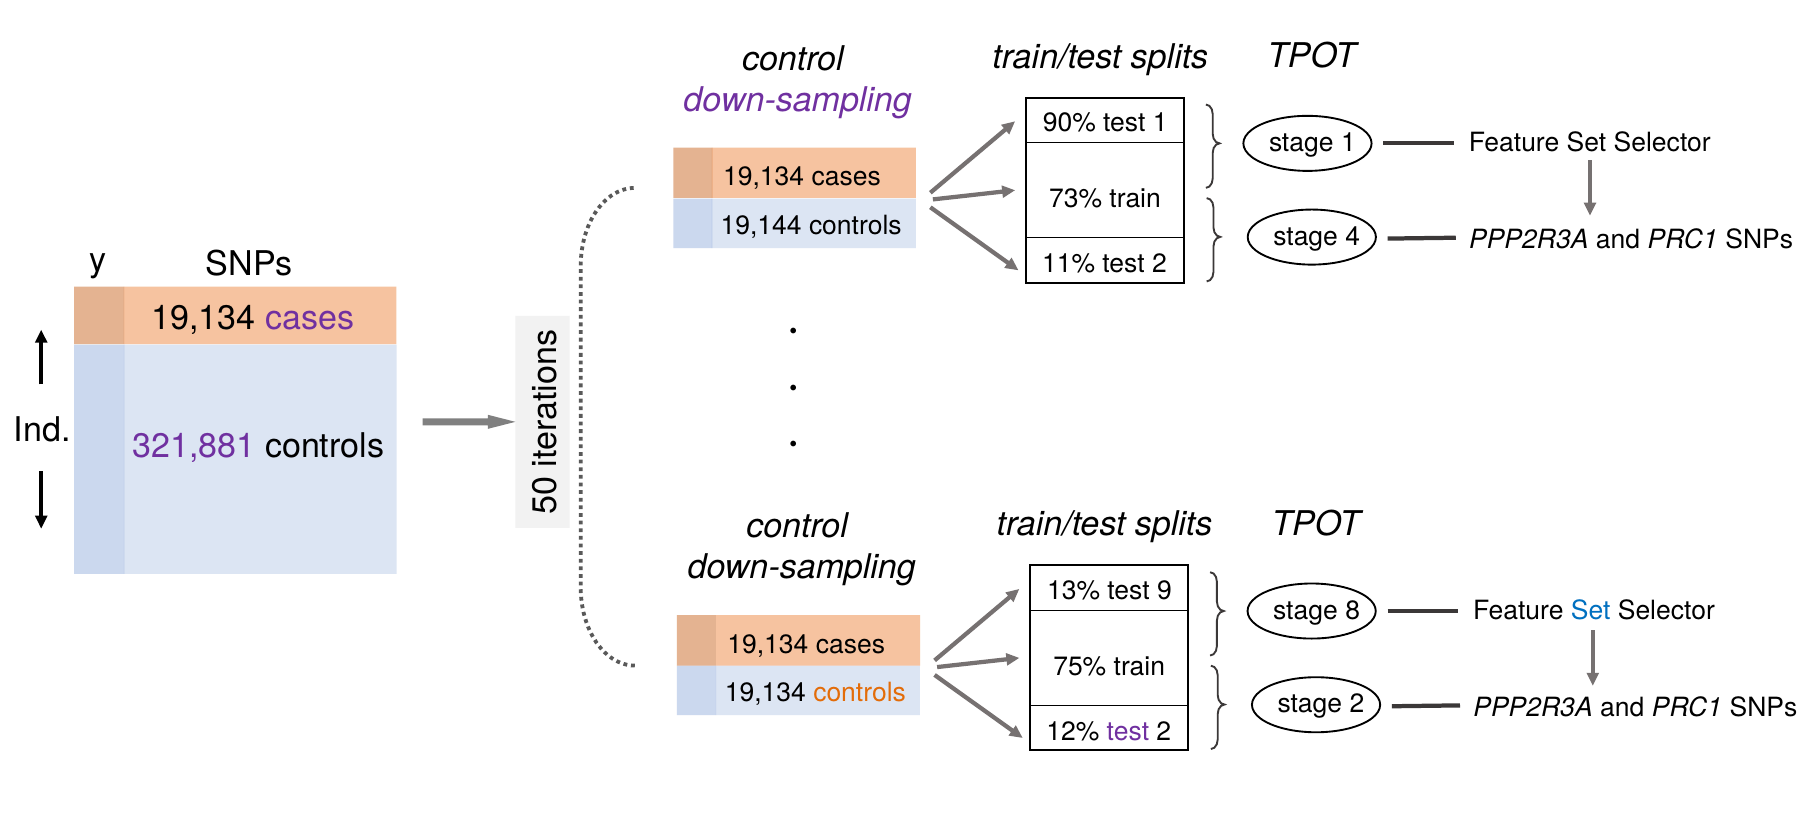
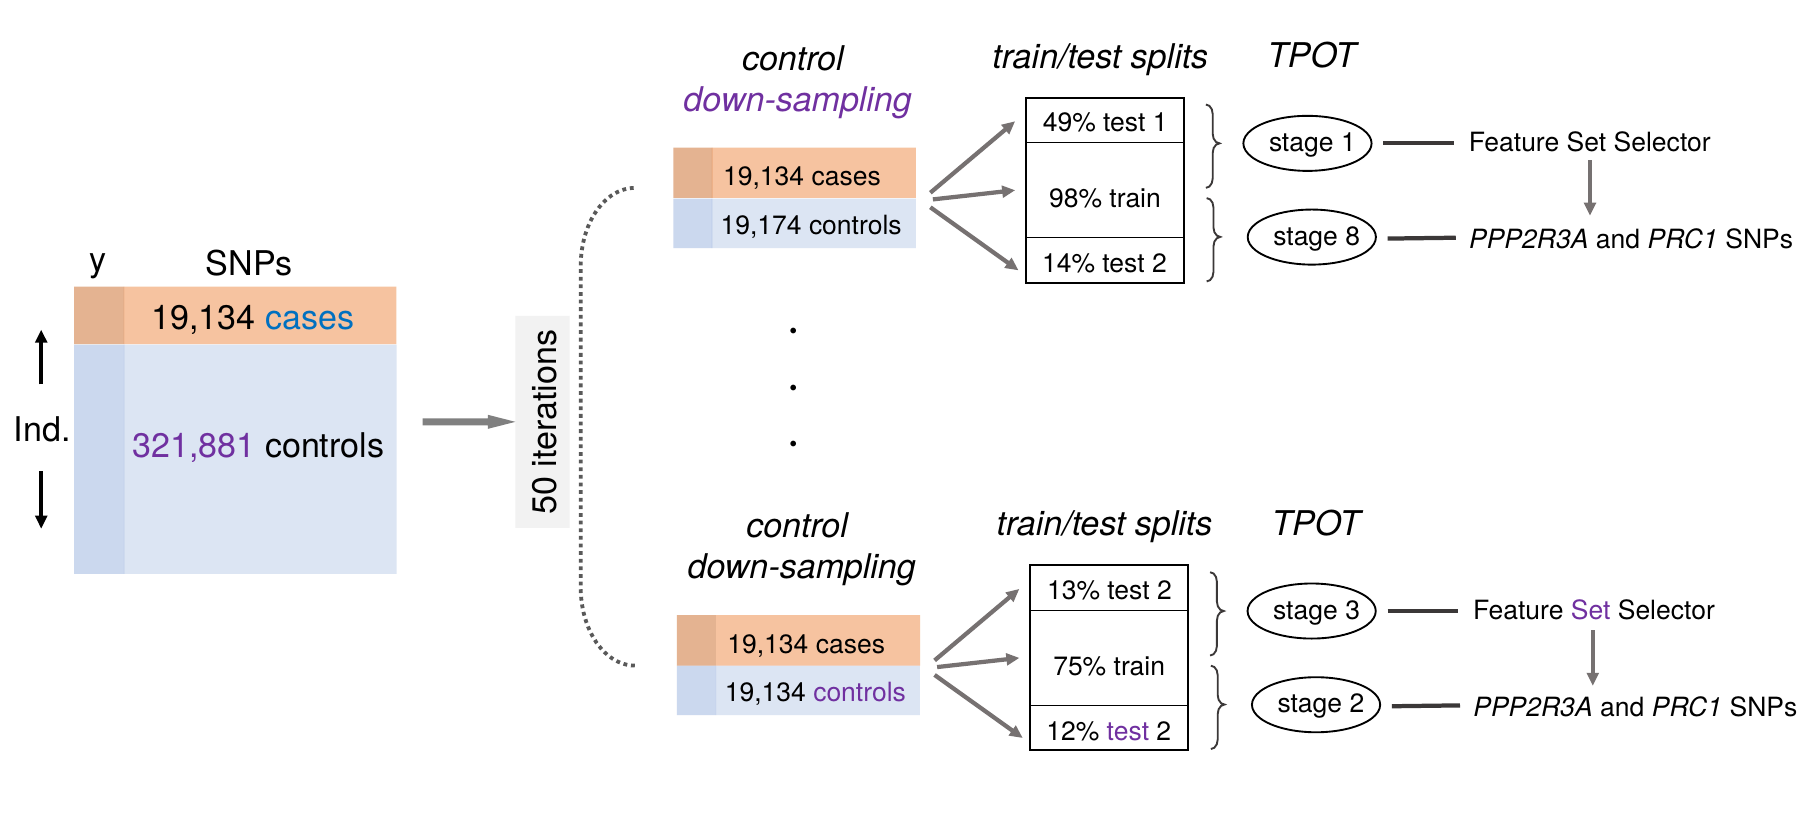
90%: 90% -> 49%
73%: 73% -> 98%
19,144: 19,144 -> 19,174
4: 4 -> 8
11%: 11% -> 14%
cases at (310, 318) colour: purple -> blue
13% test 9: 9 -> 2
8: 8 -> 3
Set at (1591, 610) colour: blue -> purple
controls at (860, 693) colour: orange -> purple
